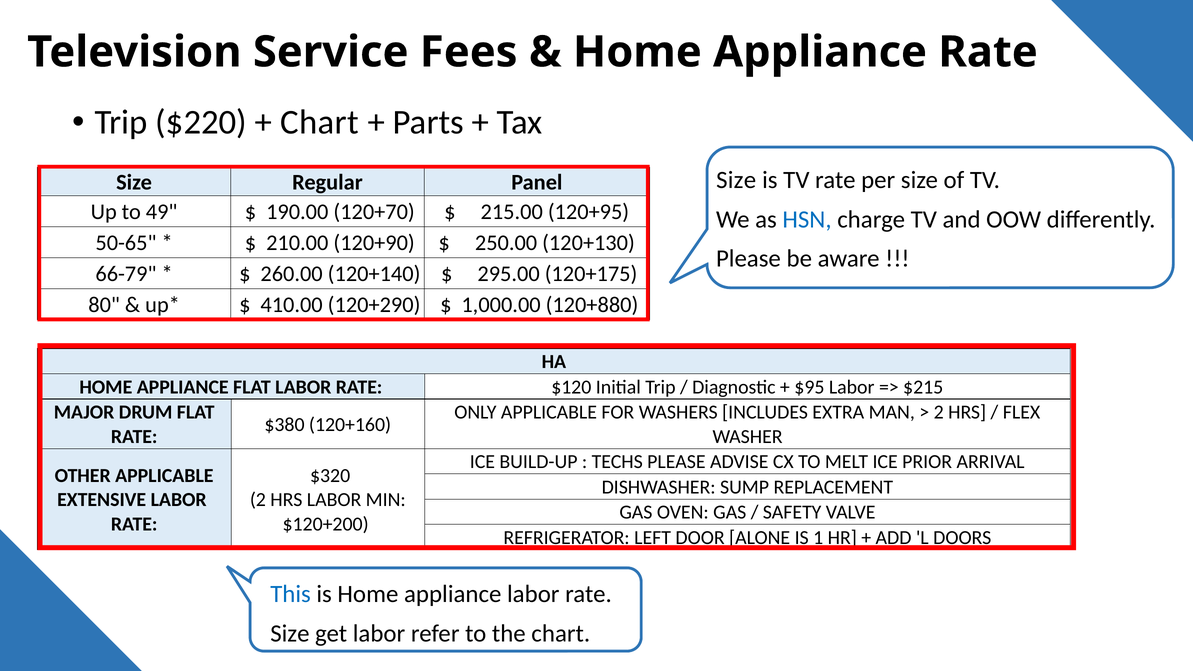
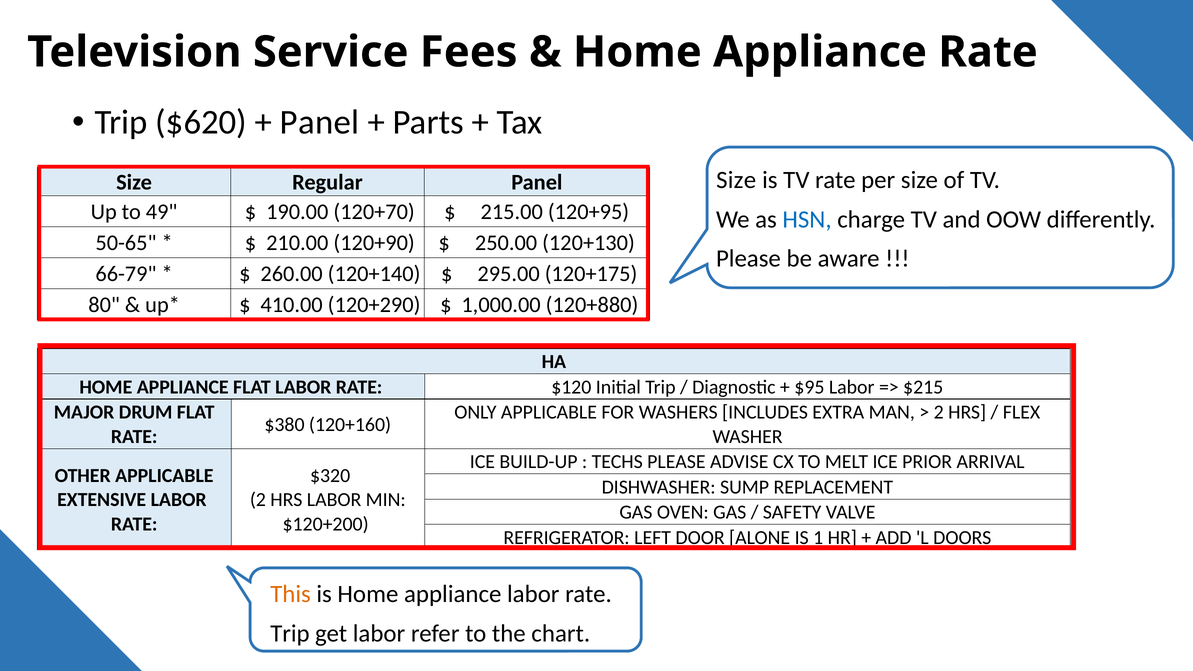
$220: $220 -> $620
Chart at (320, 122): Chart -> Panel
This colour: blue -> orange
Size at (290, 633): Size -> Trip
